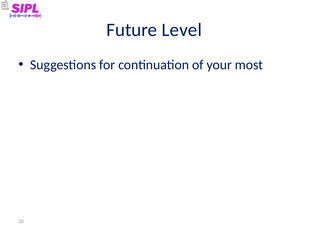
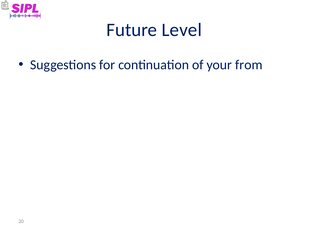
most: most -> from
